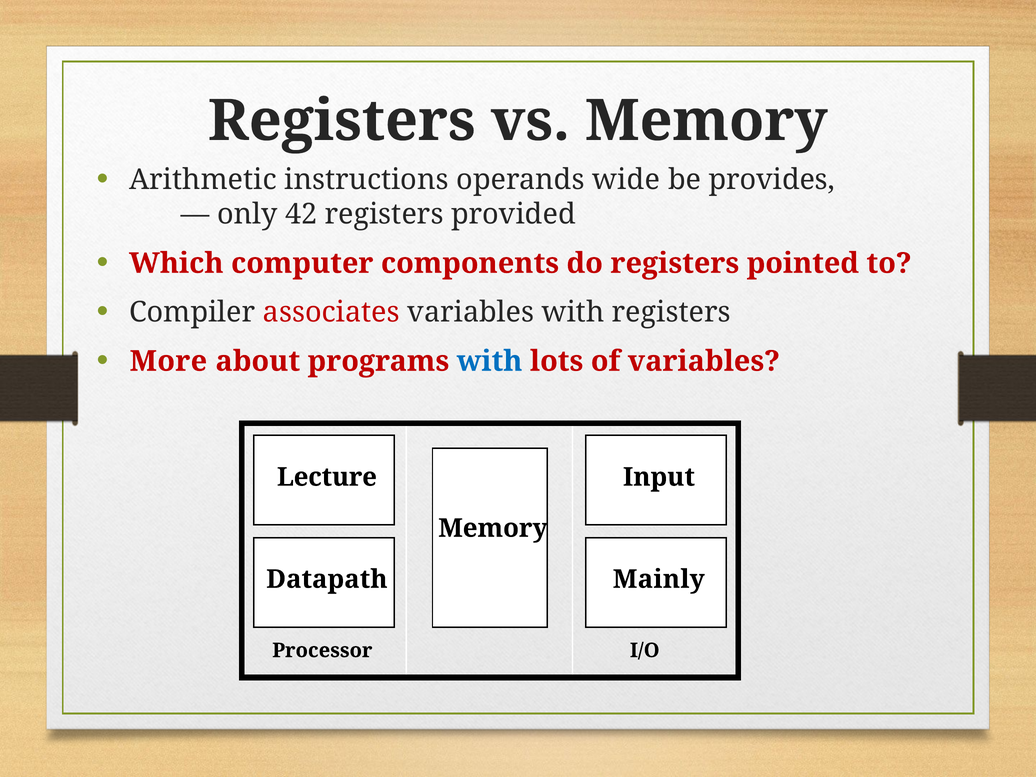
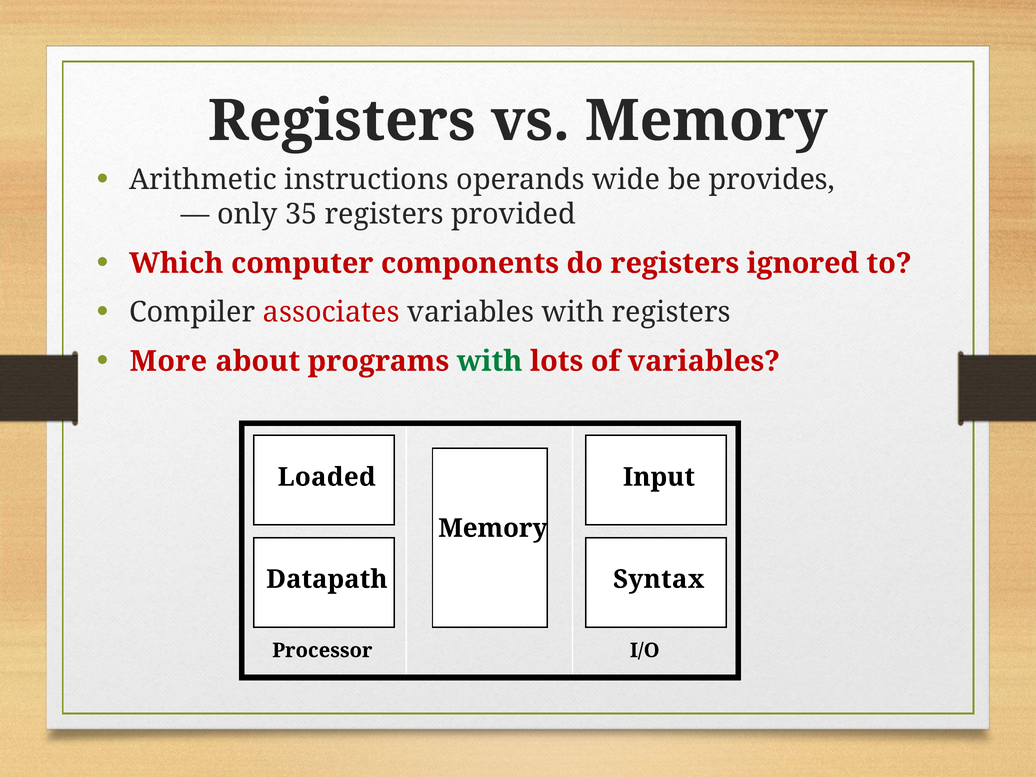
42: 42 -> 35
pointed: pointed -> ignored
with at (490, 361) colour: blue -> green
Lecture: Lecture -> Loaded
Mainly: Mainly -> Syntax
